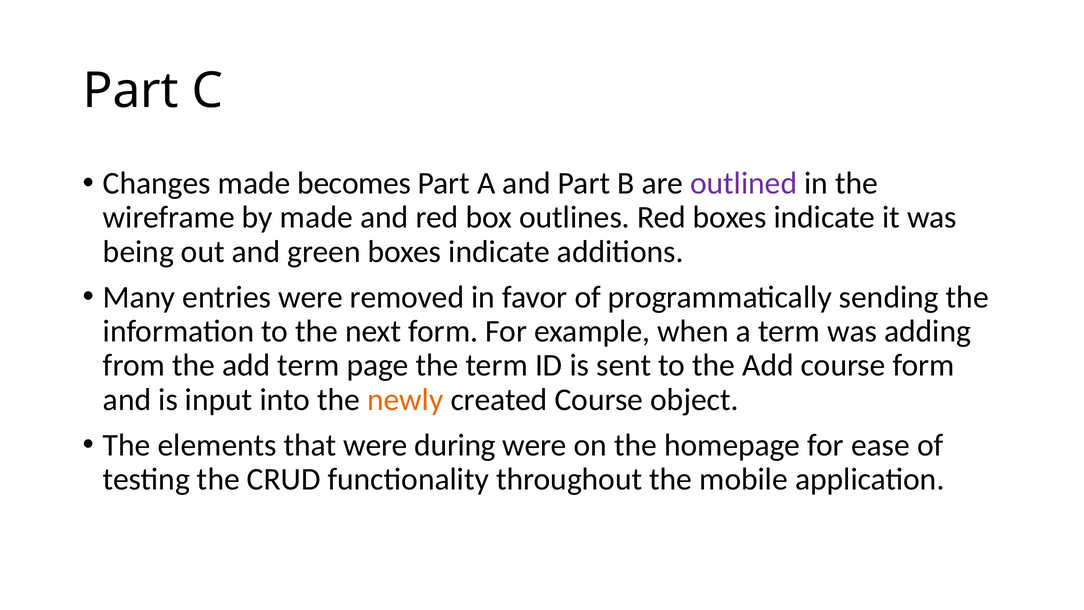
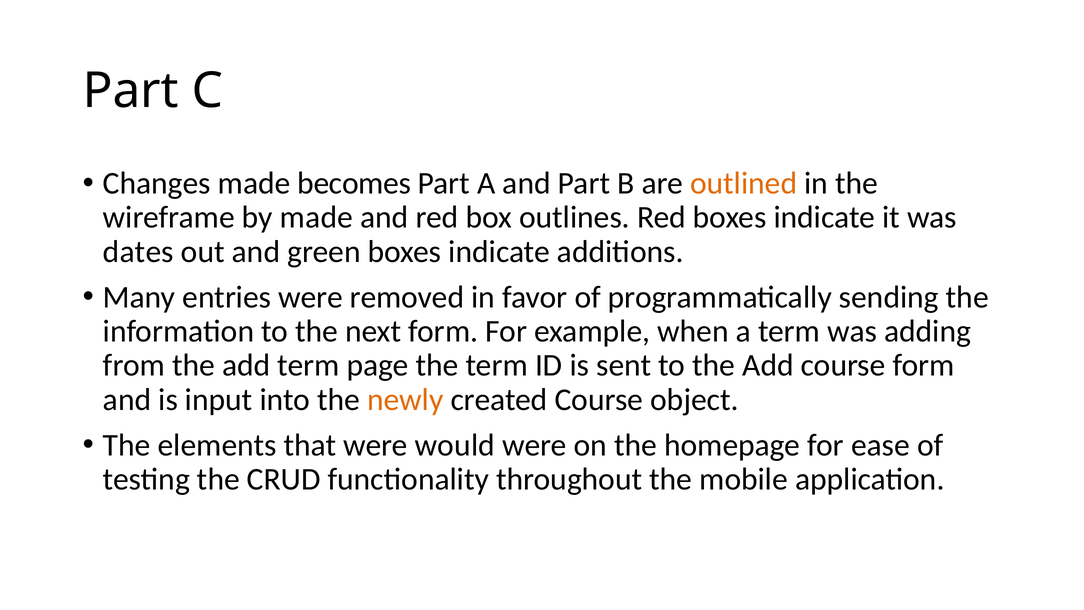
outlined colour: purple -> orange
being: being -> dates
during: during -> would
